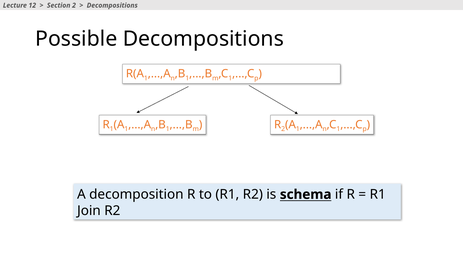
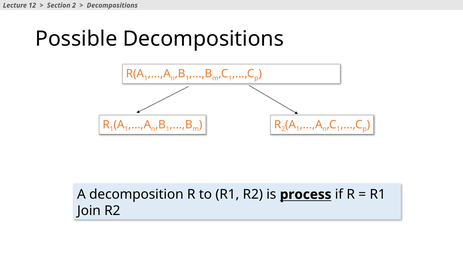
schema: schema -> process
